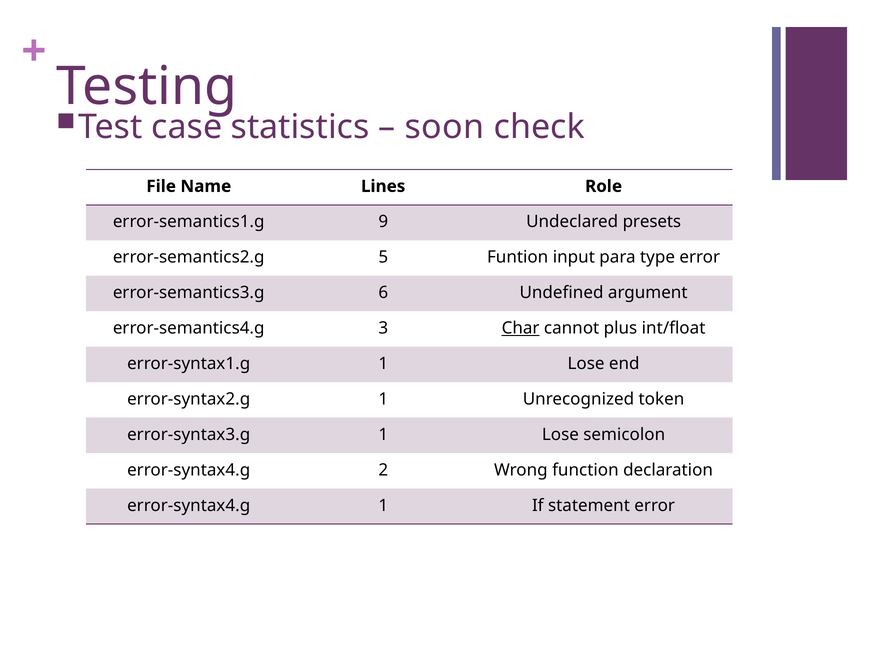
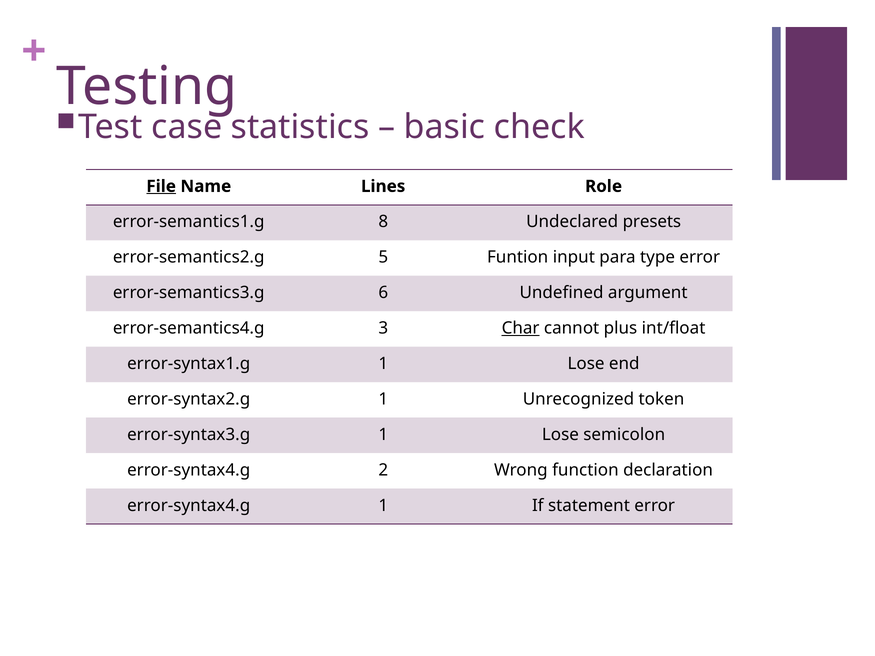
soon: soon -> basic
File underline: none -> present
9: 9 -> 8
